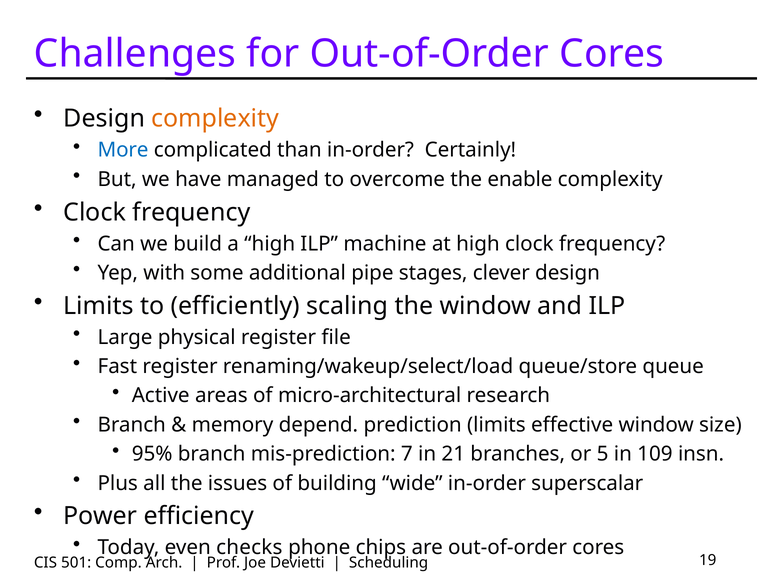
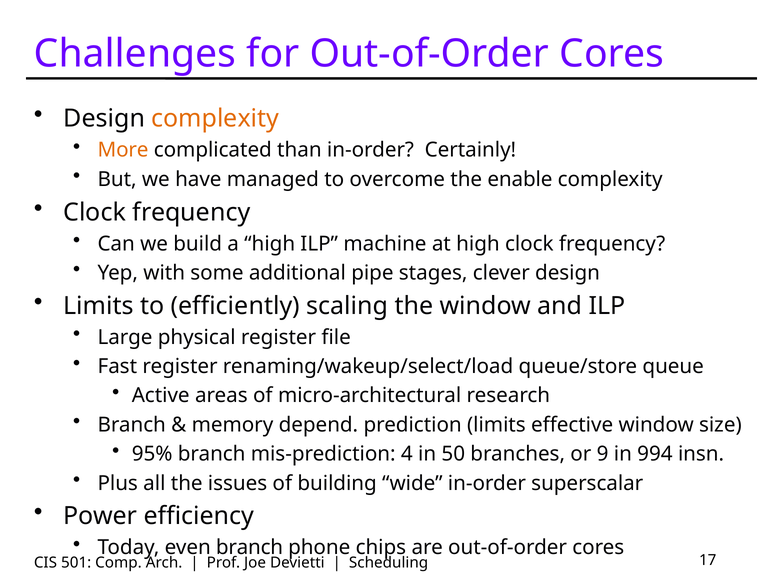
More colour: blue -> orange
7: 7 -> 4
21: 21 -> 50
5: 5 -> 9
109: 109 -> 994
even checks: checks -> branch
19: 19 -> 17
